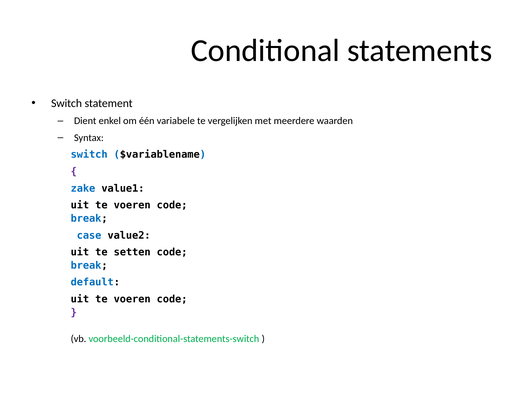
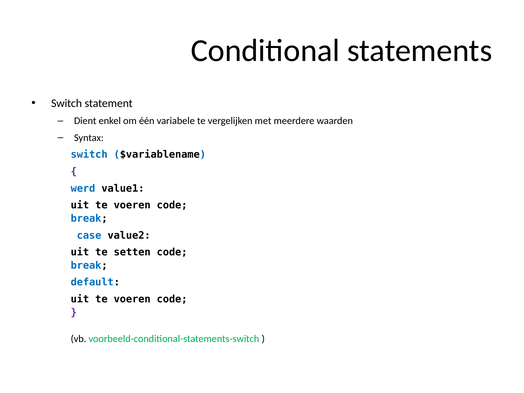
zake: zake -> werd
